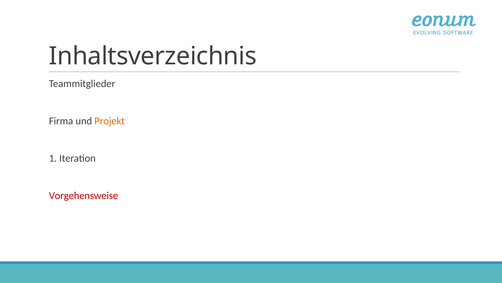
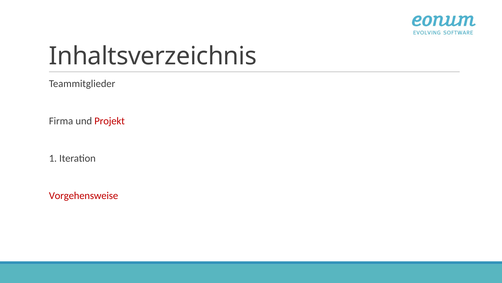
Projekt colour: orange -> red
